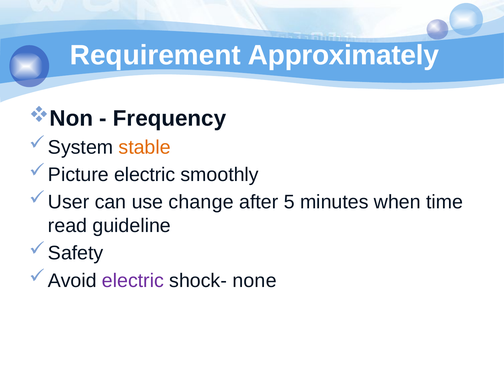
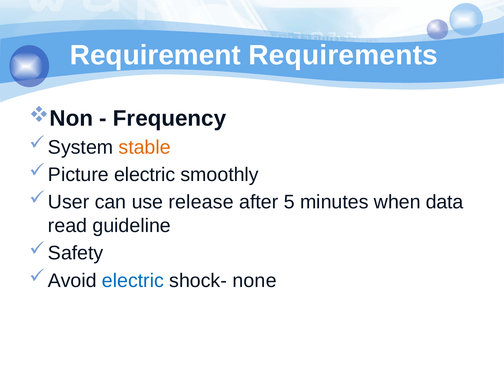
Approximately: Approximately -> Requirements
change: change -> release
time: time -> data
electric at (133, 281) colour: purple -> blue
